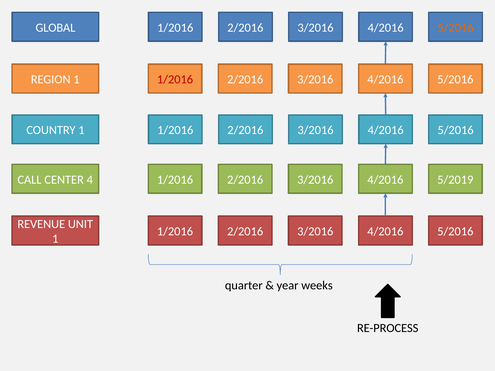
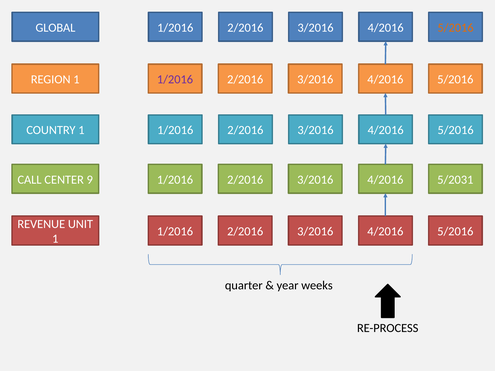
1/2016 at (175, 80) colour: red -> purple
4: 4 -> 9
5/2019: 5/2019 -> 5/2031
